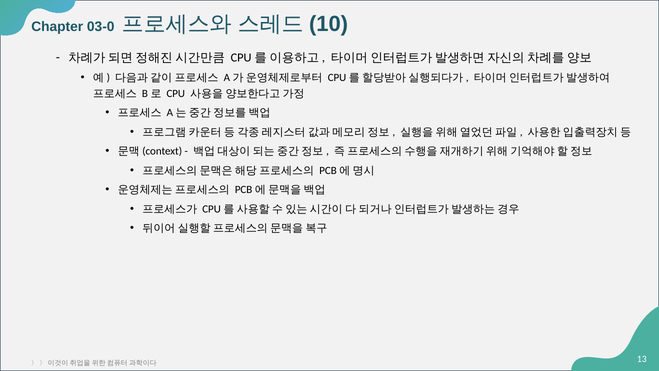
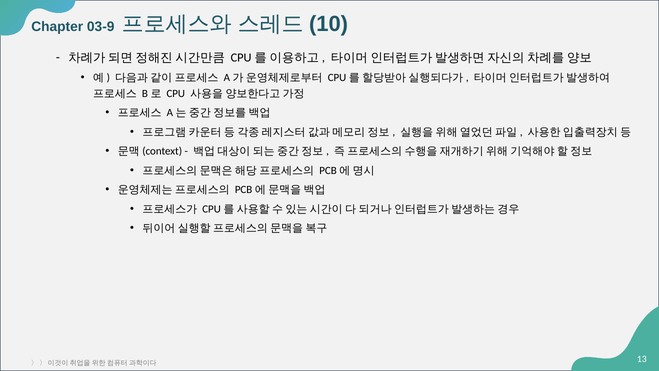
03-0: 03-0 -> 03-9
